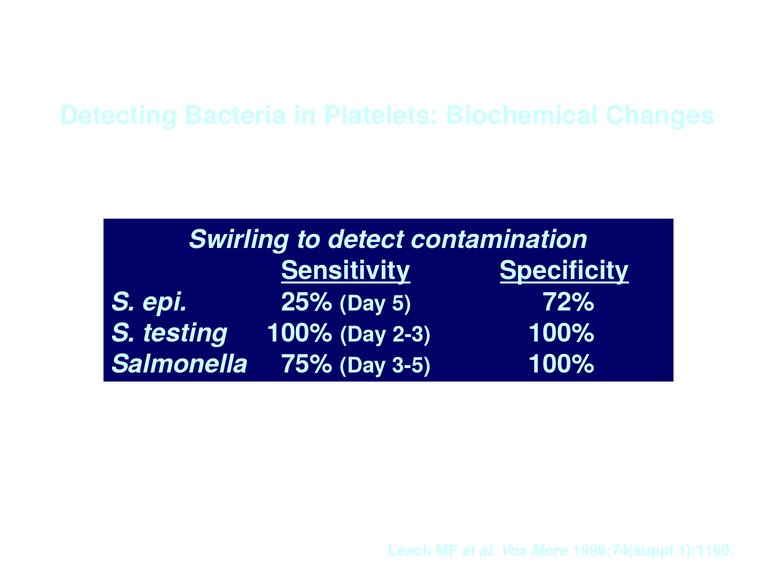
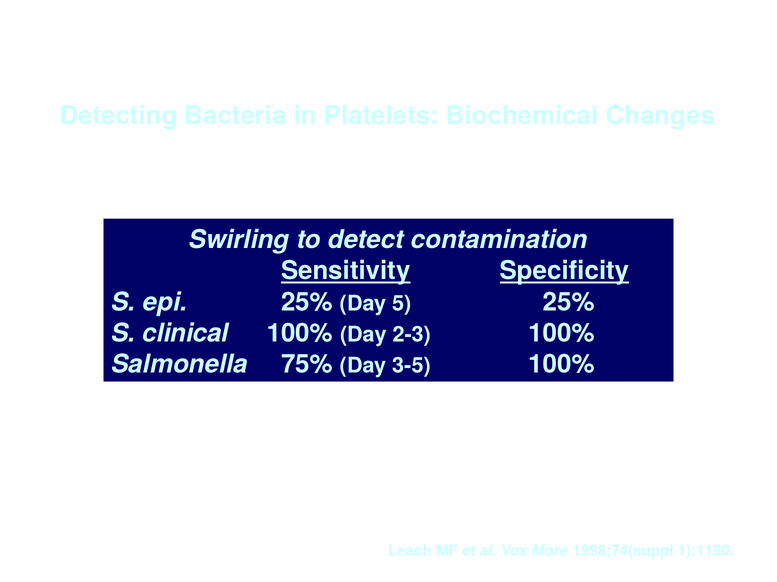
5 72%: 72% -> 25%
testing: testing -> clinical
